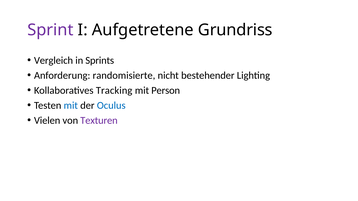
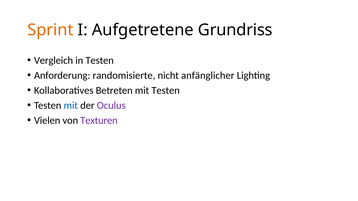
Sprint colour: purple -> orange
in Sprints: Sprints -> Testen
bestehender: bestehender -> anfänglicher
Tracking: Tracking -> Betreten
mit Person: Person -> Testen
Oculus colour: blue -> purple
